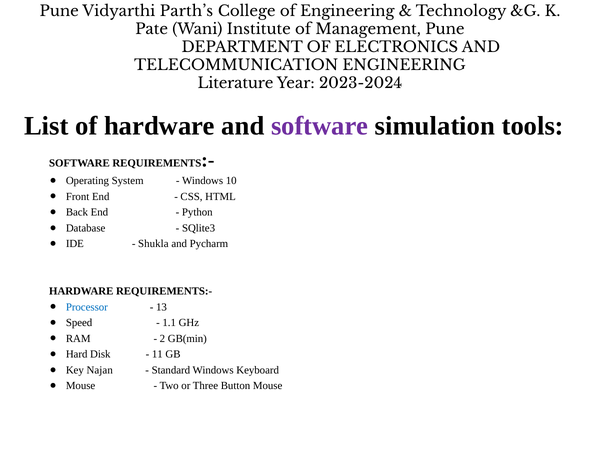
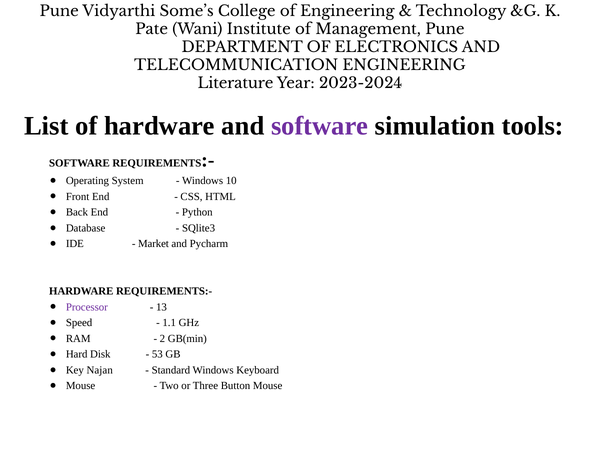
Parth’s: Parth’s -> Some’s
Shukla: Shukla -> Market
Processor colour: blue -> purple
11: 11 -> 53
